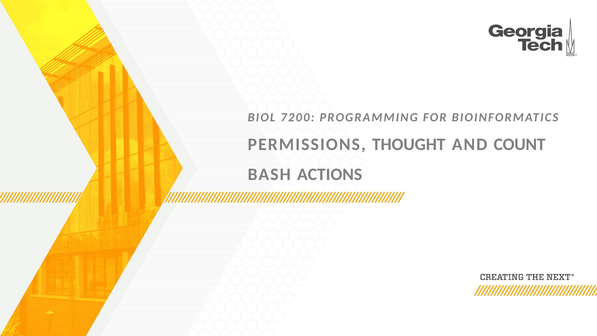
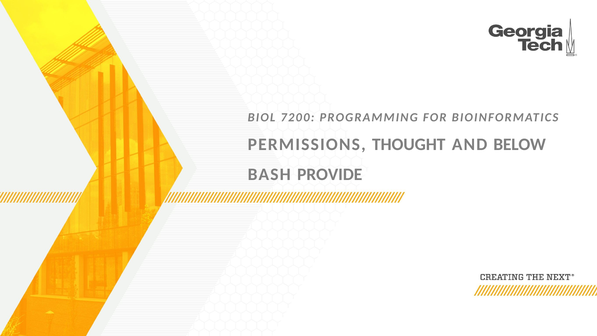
COUNT: COUNT -> BELOW
ACTIONS: ACTIONS -> PROVIDE
